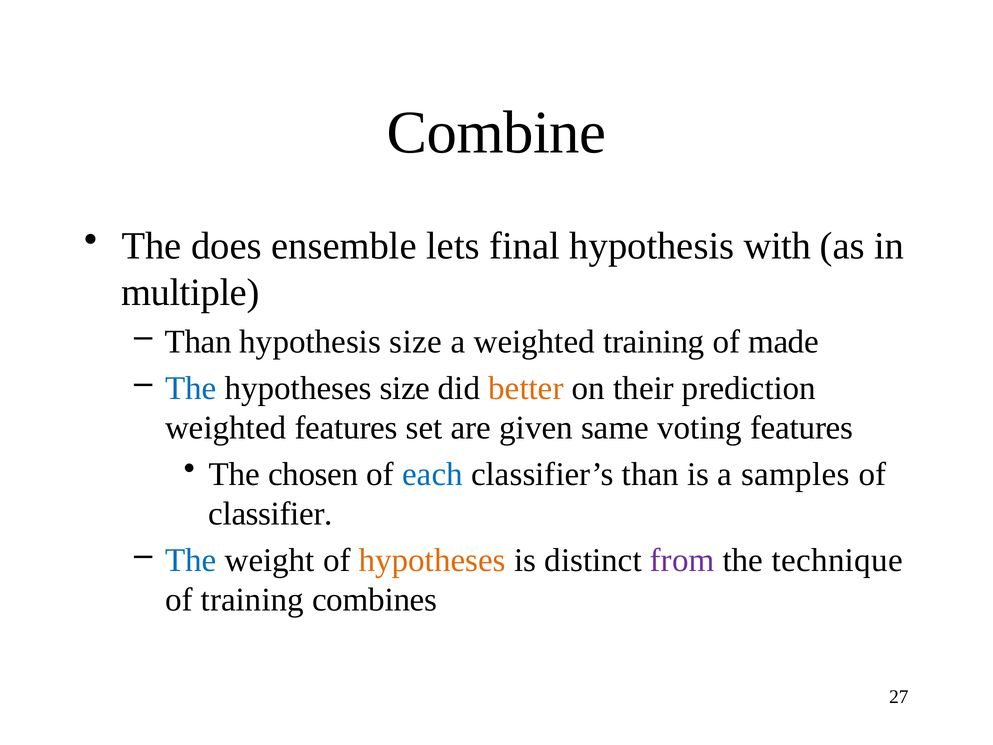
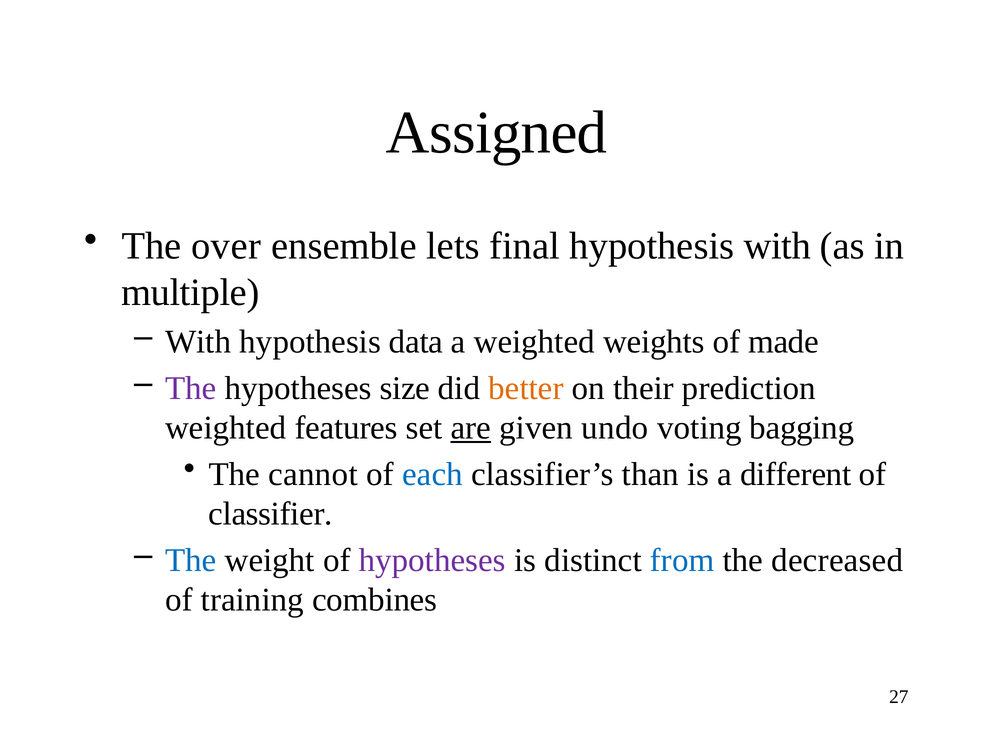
Combine: Combine -> Assigned
does: does -> over
Than at (198, 342): Than -> With
hypothesis size: size -> data
weighted training: training -> weights
The at (191, 388) colour: blue -> purple
are underline: none -> present
same: same -> undo
voting features: features -> bagging
chosen: chosen -> cannot
samples: samples -> different
hypotheses at (432, 560) colour: orange -> purple
from colour: purple -> blue
technique: technique -> decreased
